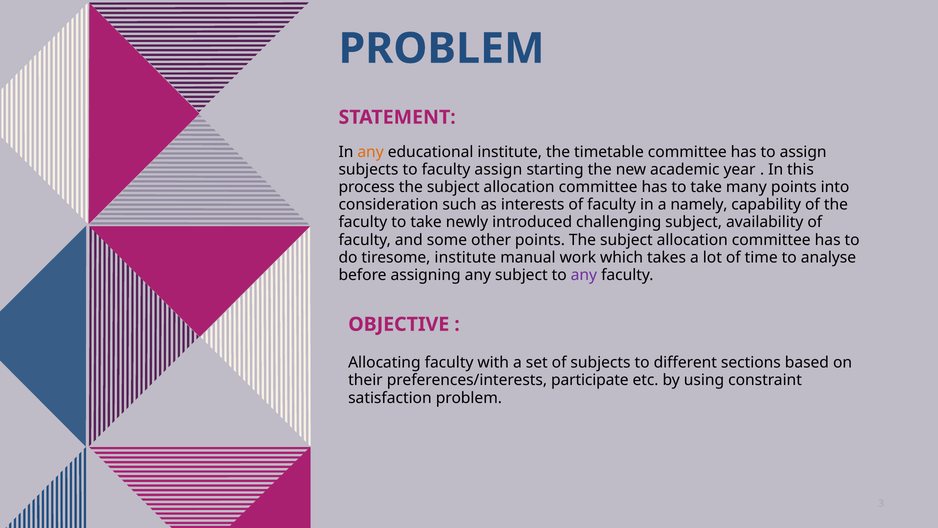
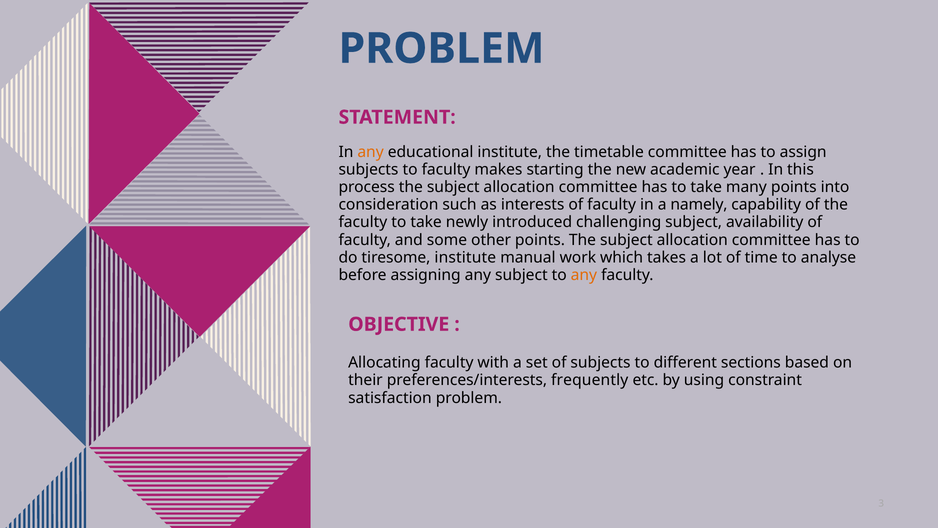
faculty assign: assign -> makes
any at (584, 275) colour: purple -> orange
participate: participate -> frequently
